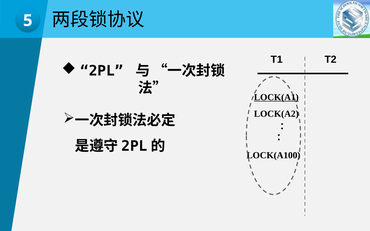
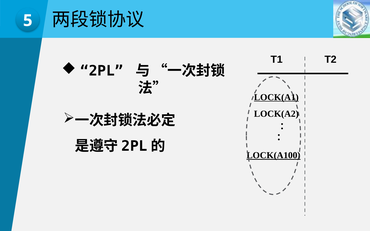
LOCK(A100 underline: none -> present
